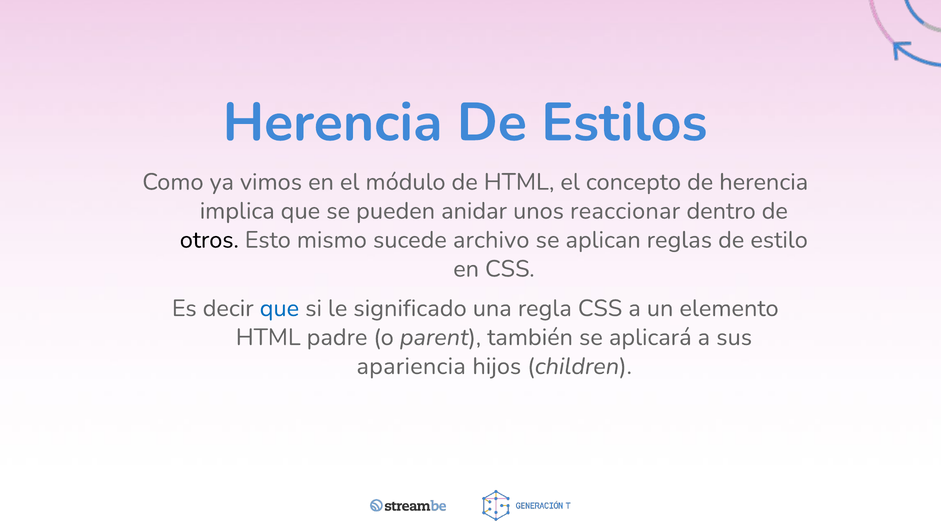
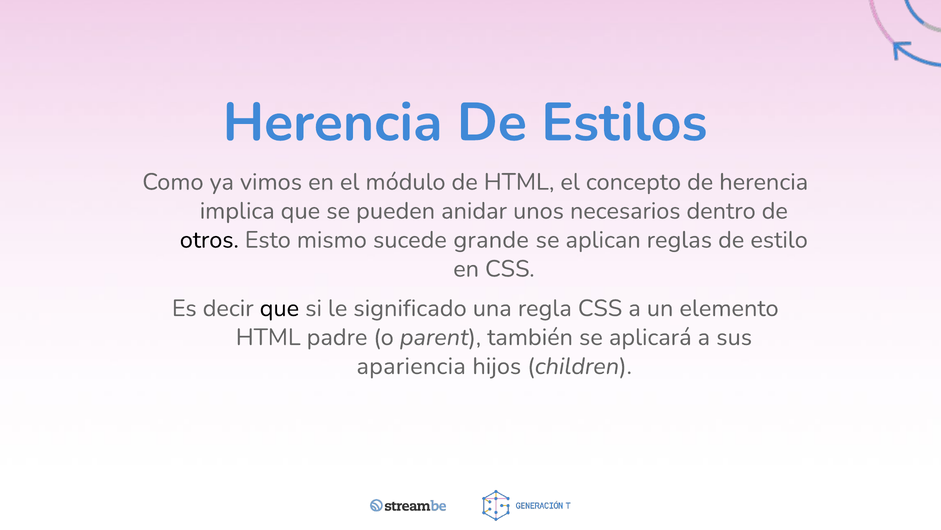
reaccionar: reaccionar -> necesarios
archivo: archivo -> grande
que at (279, 308) colour: blue -> black
